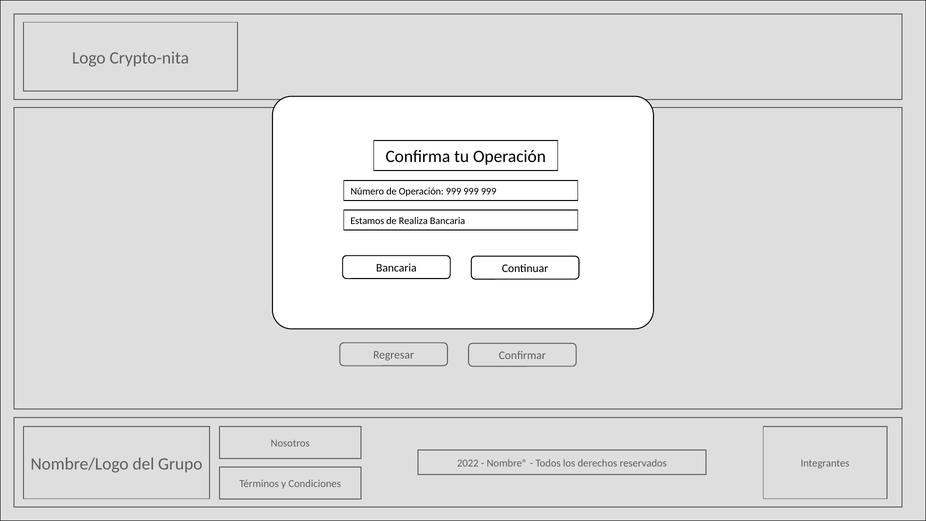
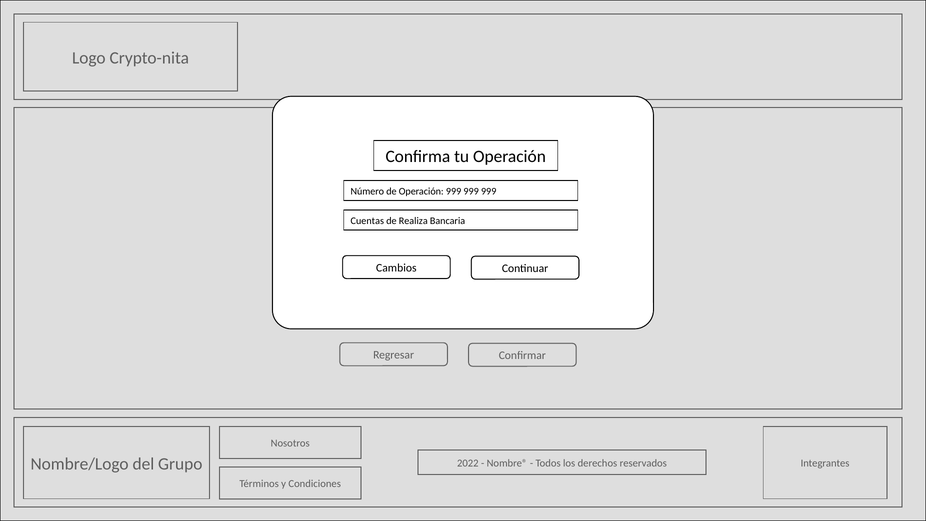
Estamos at (367, 221): Estamos -> Cuentas
Bancaria at (396, 268): Bancaria -> Cambios
